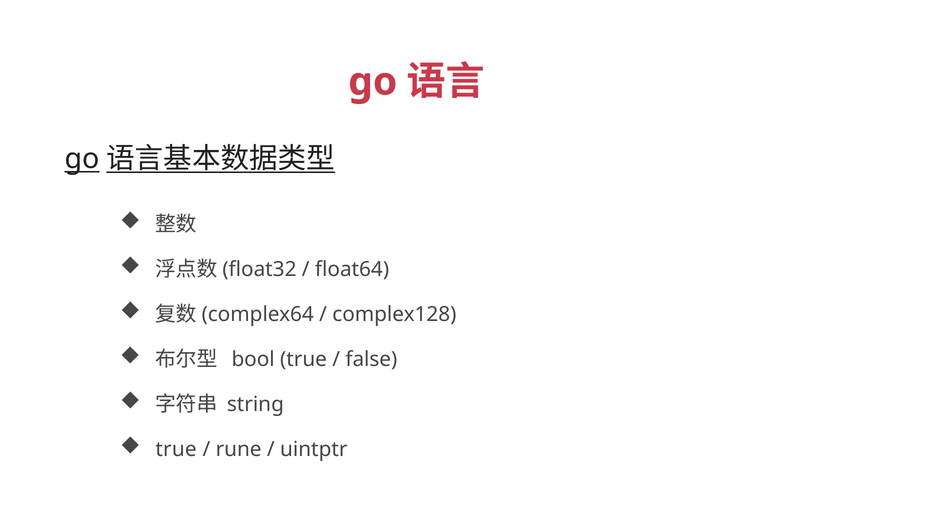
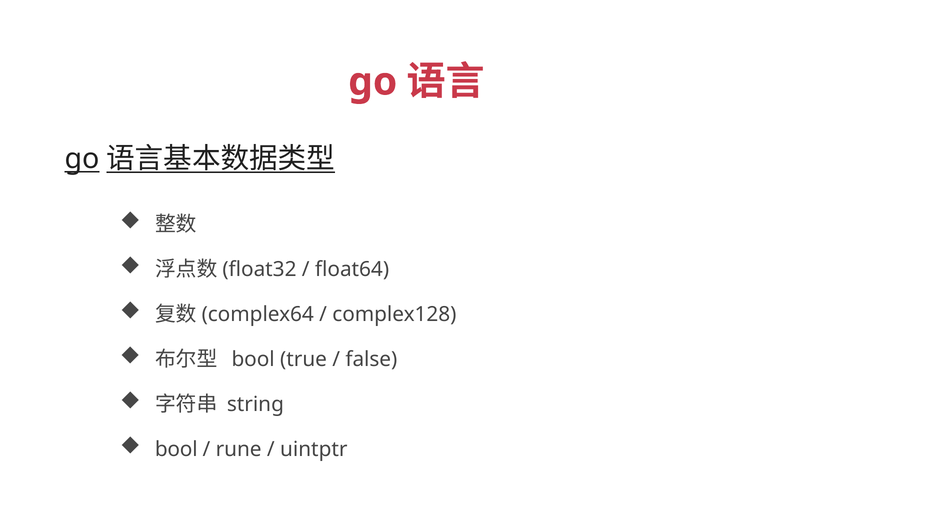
true at (176, 449): true -> bool
